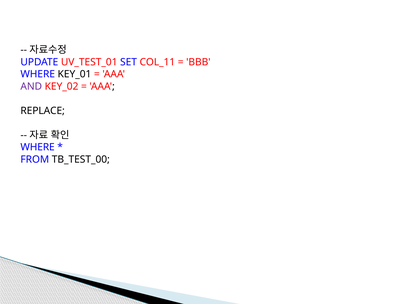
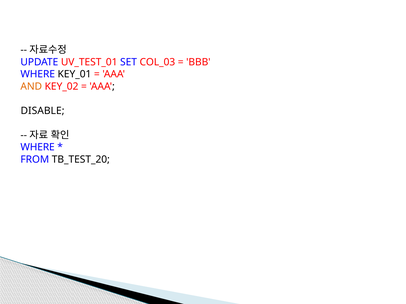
COL_11: COL_11 -> COL_03
AND colour: purple -> orange
REPLACE: REPLACE -> DISABLE
TB_TEST_00: TB_TEST_00 -> TB_TEST_20
